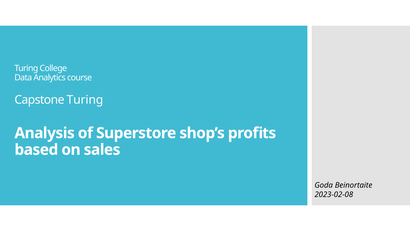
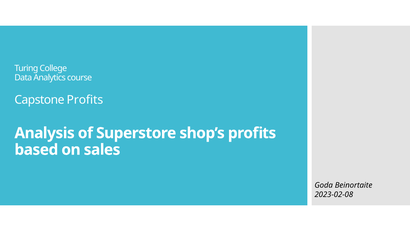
Capstone Turing: Turing -> Profits
